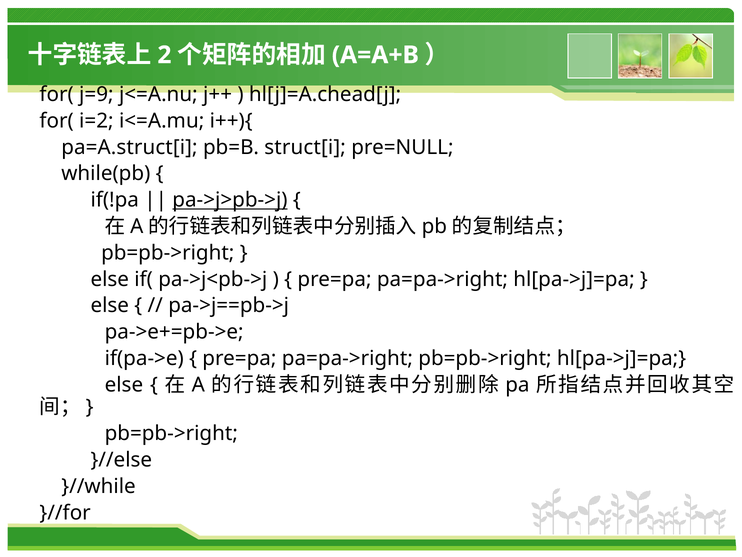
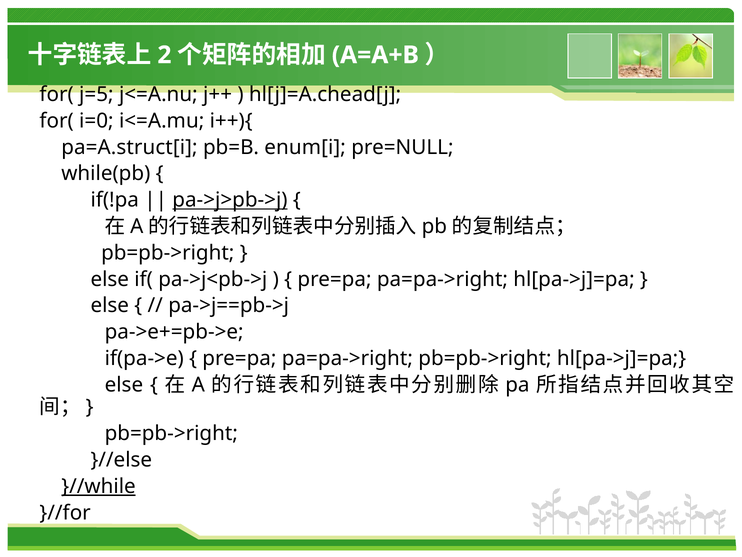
j=9: j=9 -> j=5
i=2: i=2 -> i=0
struct[i: struct[i -> enum[i
}//while underline: none -> present
